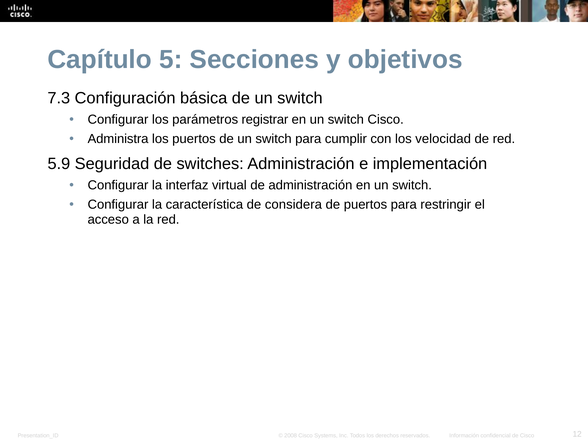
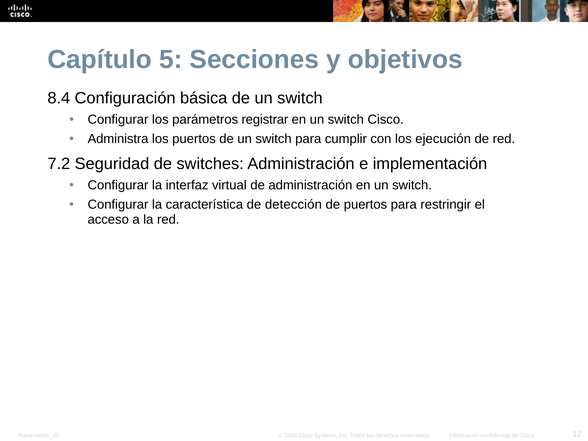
7.3: 7.3 -> 8.4
velocidad: velocidad -> ejecución
5.9: 5.9 -> 7.2
considera: considera -> detección
